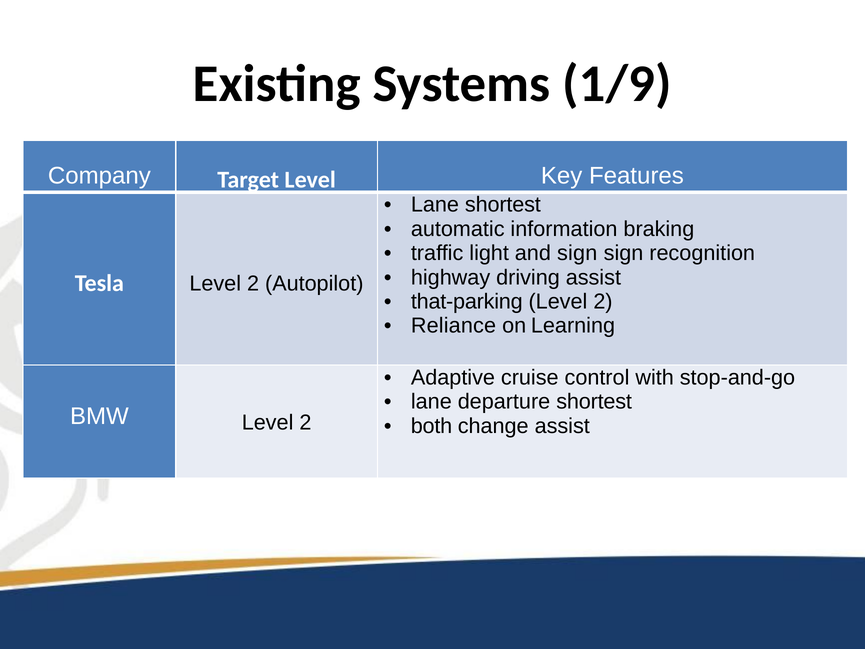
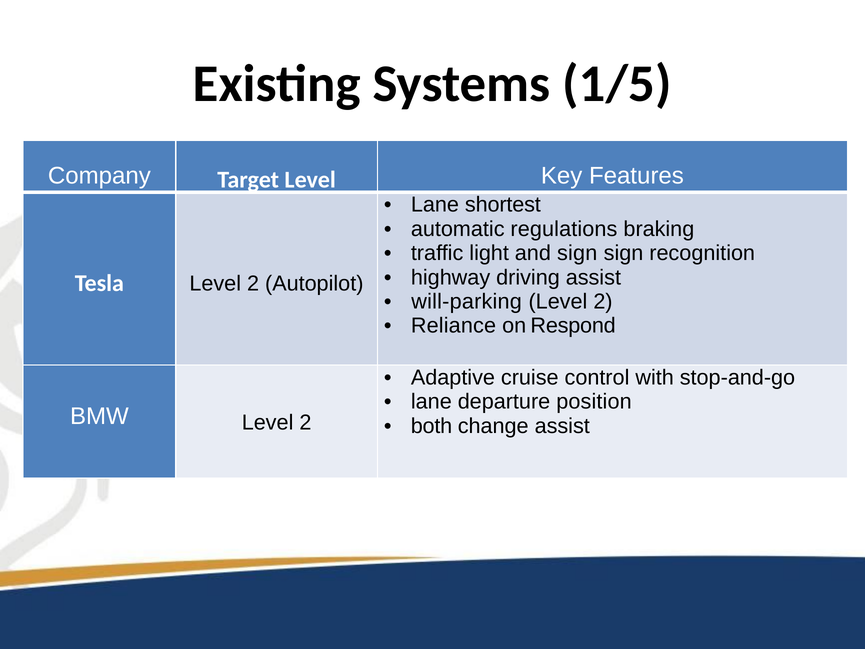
1/9: 1/9 -> 1/5
information: information -> regulations
that-parking: that-parking -> will-parking
Learning: Learning -> Respond
departure shortest: shortest -> position
